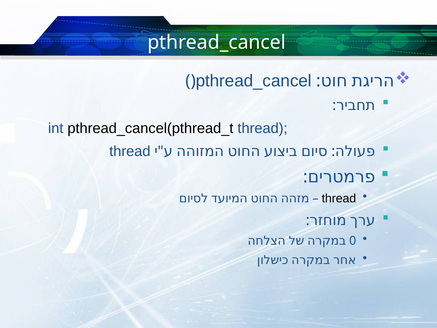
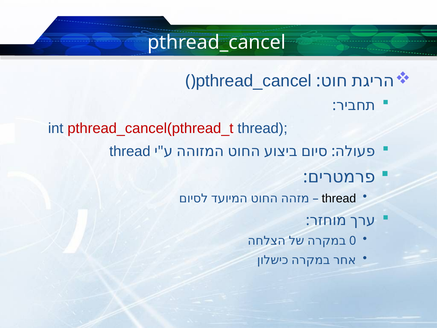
pthread_cancel(pthread_t colour: black -> red
